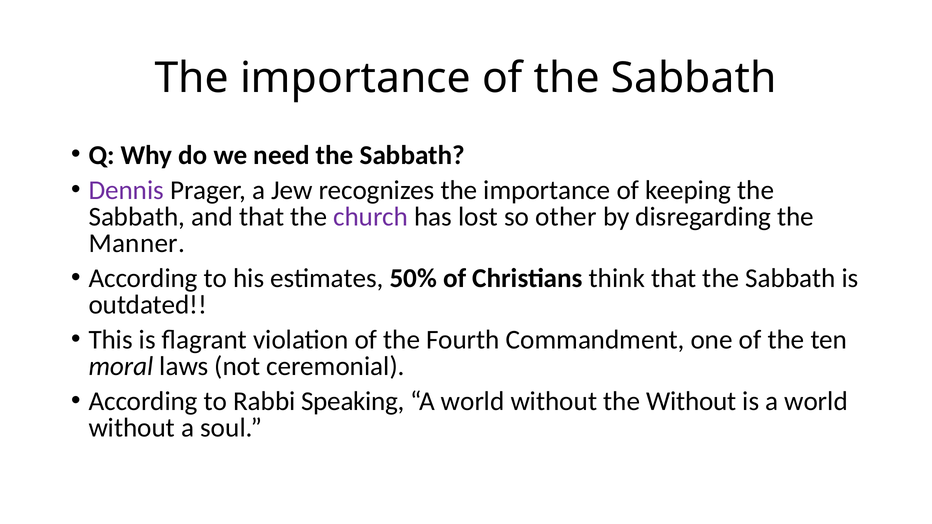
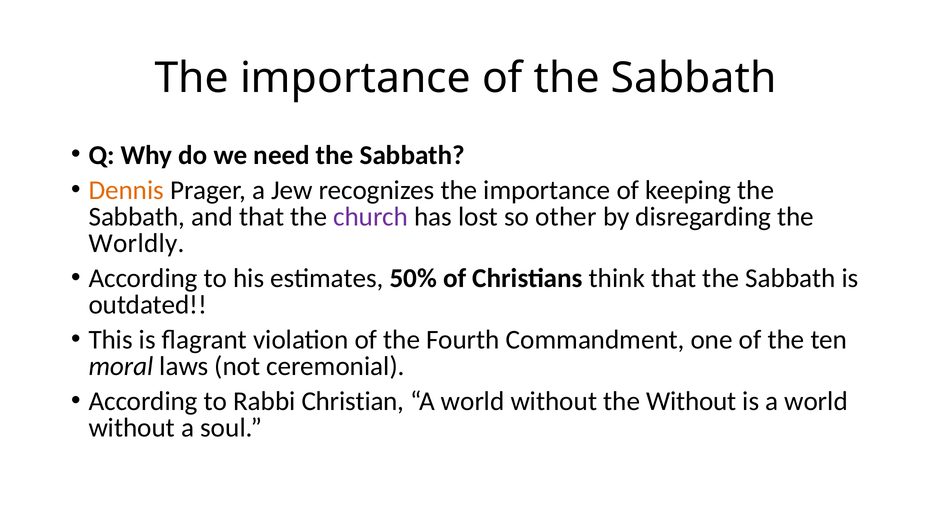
Dennis colour: purple -> orange
Manner: Manner -> Worldly
Speaking: Speaking -> Christian
